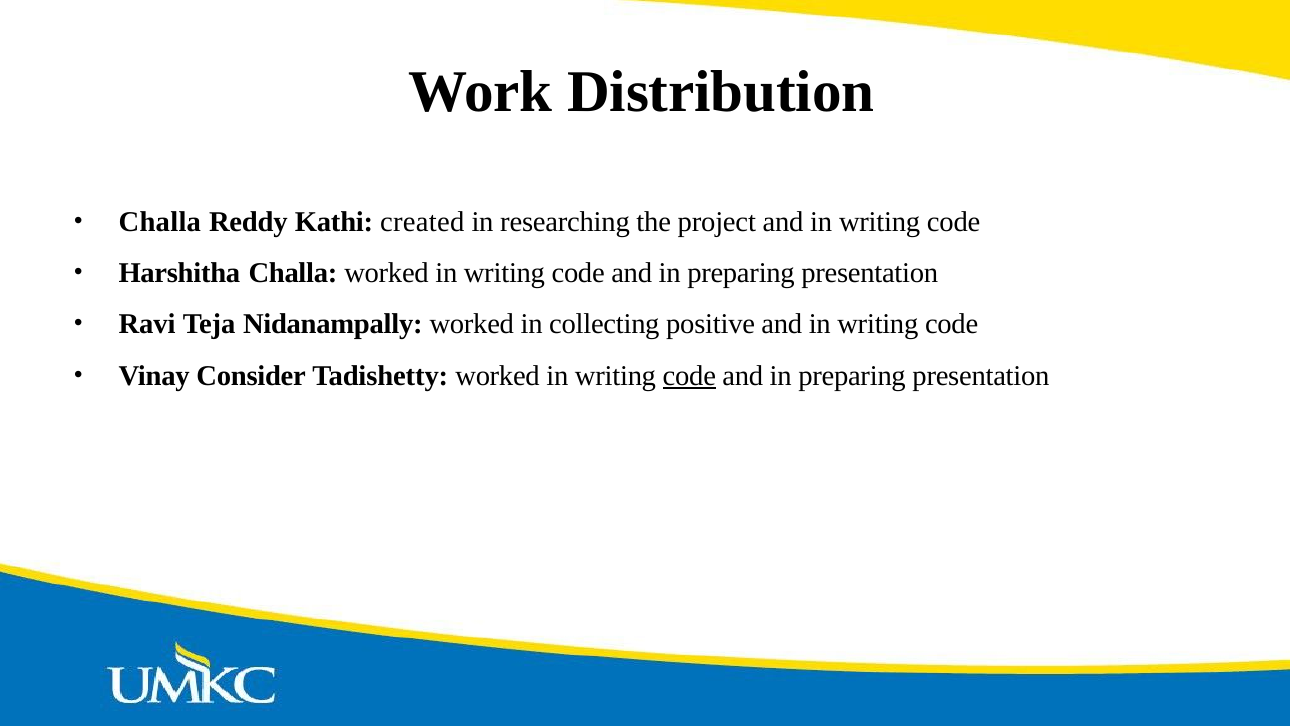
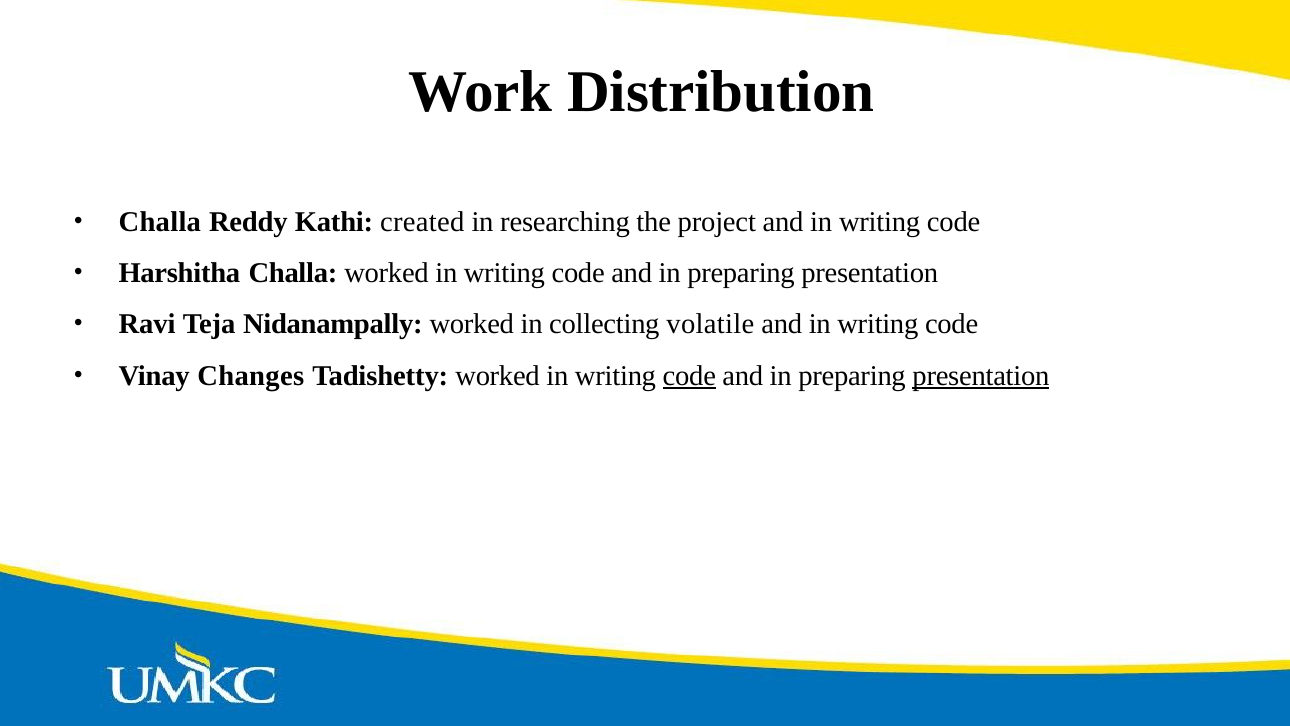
positive: positive -> volatile
Consider: Consider -> Changes
presentation at (981, 376) underline: none -> present
